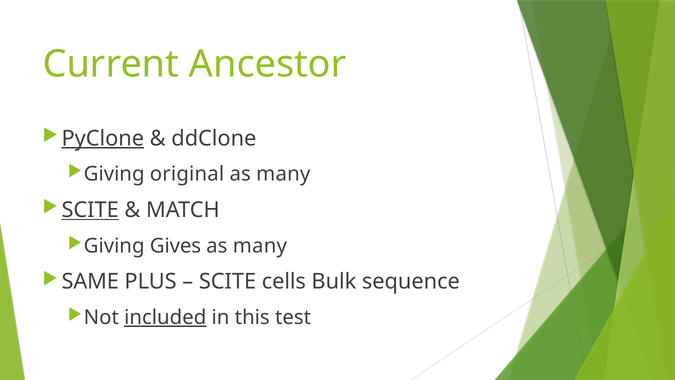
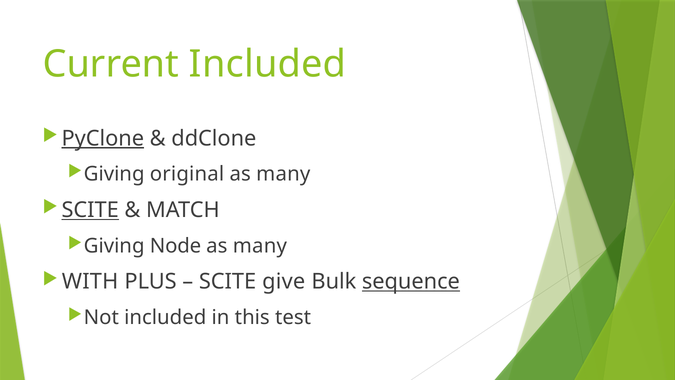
Current Ancestor: Ancestor -> Included
Gives: Gives -> Node
SAME: SAME -> WITH
cells: cells -> give
sequence underline: none -> present
included at (165, 317) underline: present -> none
